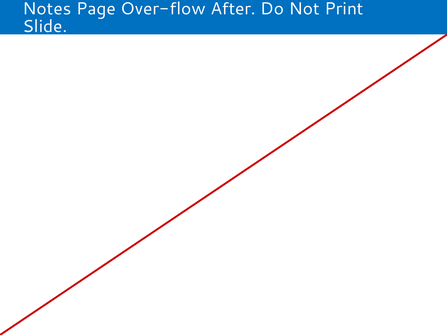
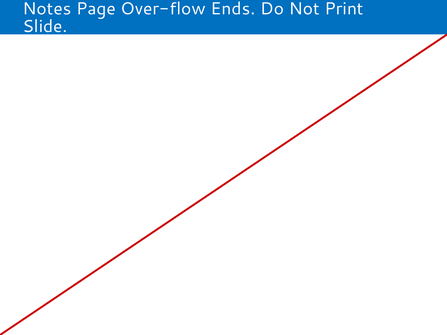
After: After -> Ends
